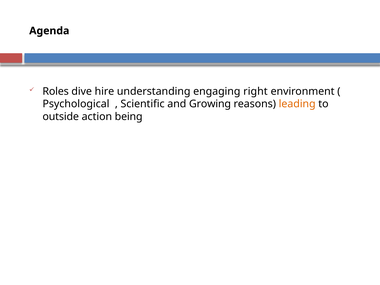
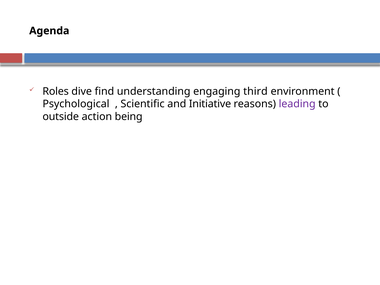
hire: hire -> find
right: right -> third
Growing: Growing -> Initiative
leading colour: orange -> purple
